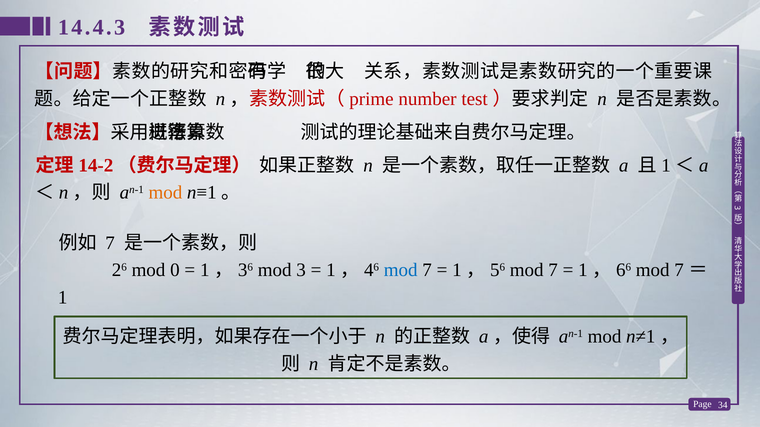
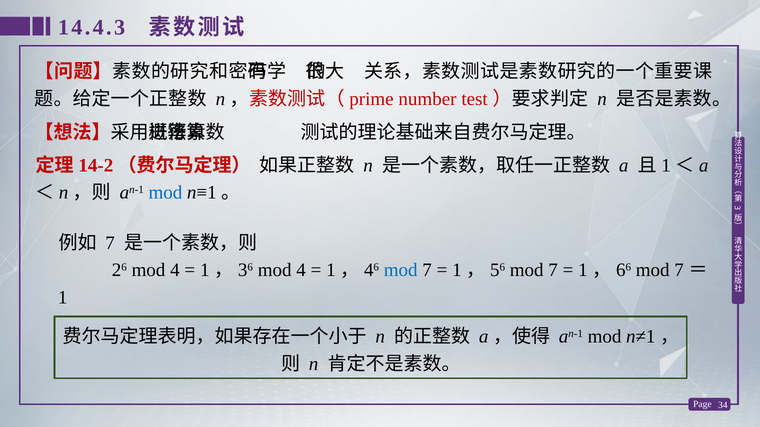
mod at (165, 193) colour: orange -> blue
26 mod 0: 0 -> 4
1，36 mod 3: 3 -> 4
